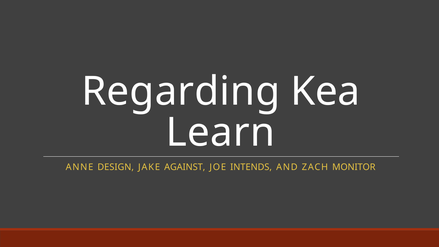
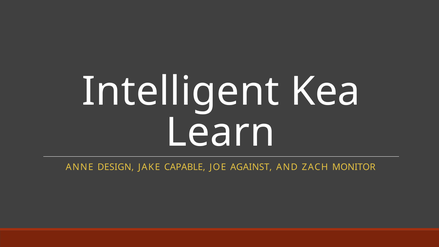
Regarding: Regarding -> Intelligent
AGAINST: AGAINST -> CAPABLE
INTENDS: INTENDS -> AGAINST
